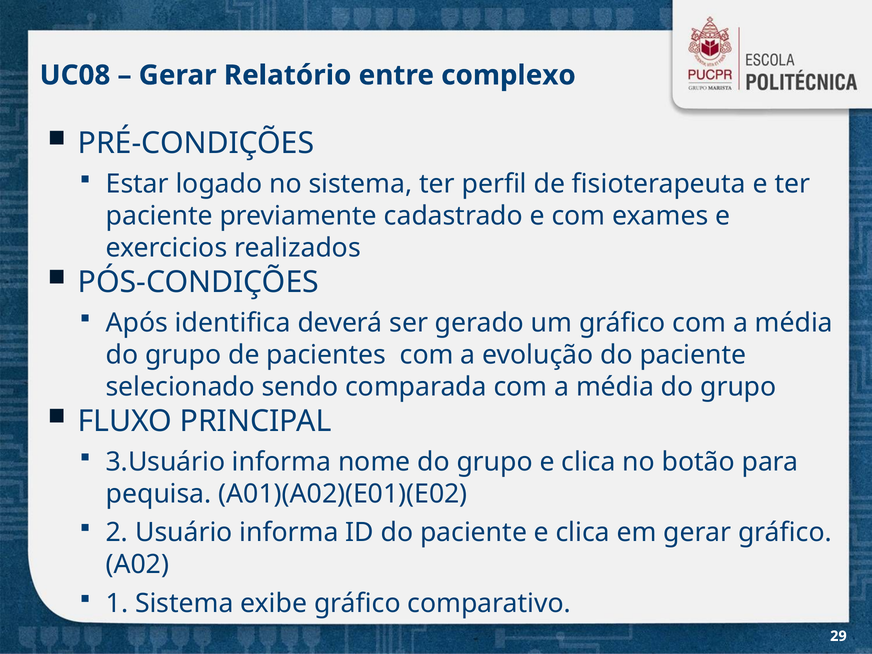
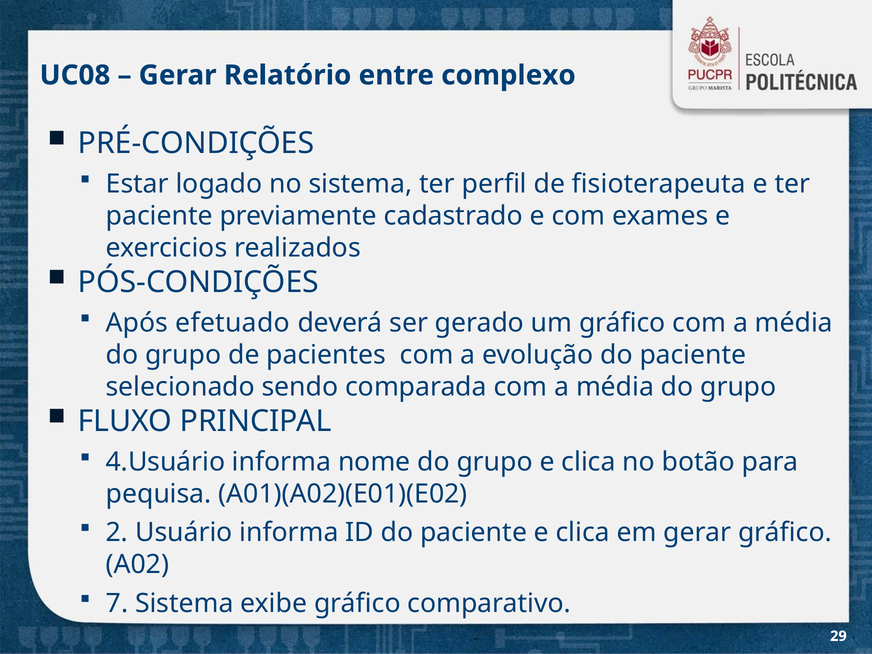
identifica: identifica -> efetuado
3.Usuário: 3.Usuário -> 4.Usuário
1: 1 -> 7
